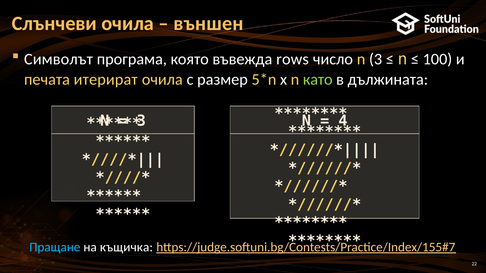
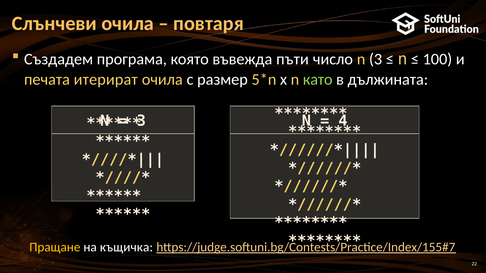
външен: външен -> повтаря
Символът: Символът -> Създадем
rows: rows -> пъти
Пращане colour: light blue -> yellow
